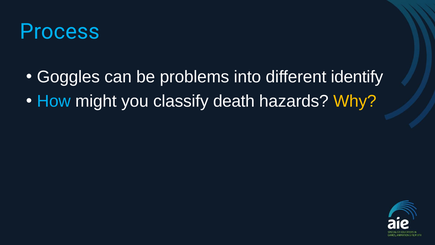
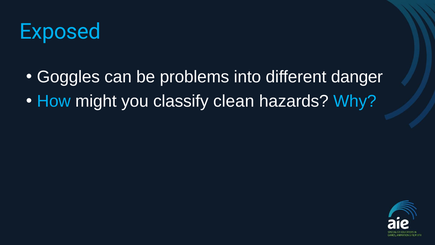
Process: Process -> Exposed
identify: identify -> danger
death: death -> clean
Why colour: yellow -> light blue
